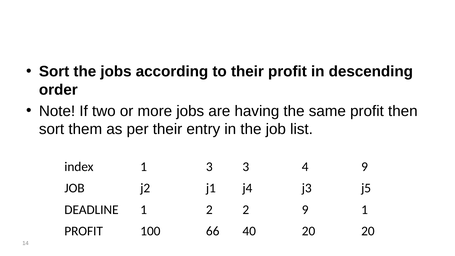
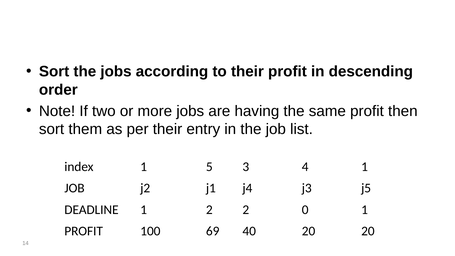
1 3: 3 -> 5
4 9: 9 -> 1
2 9: 9 -> 0
66: 66 -> 69
